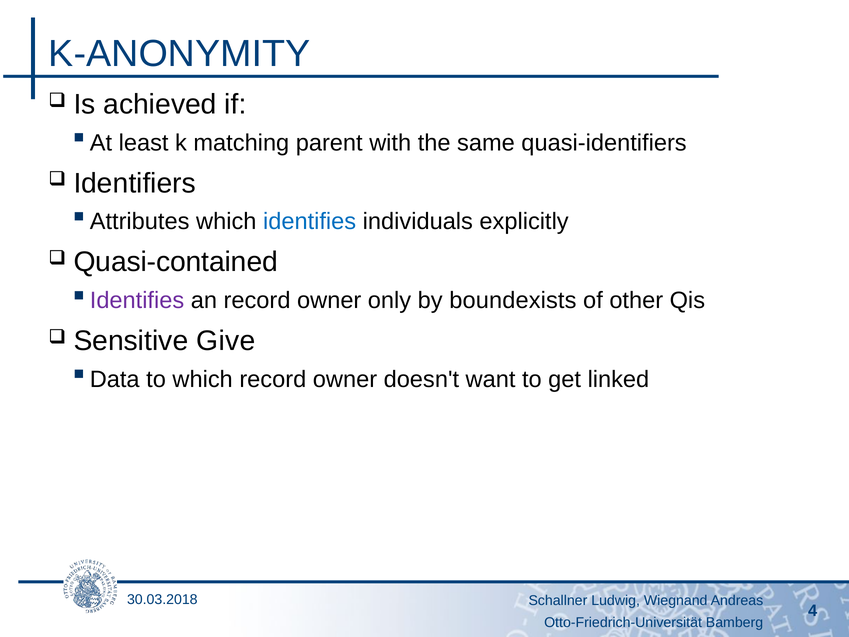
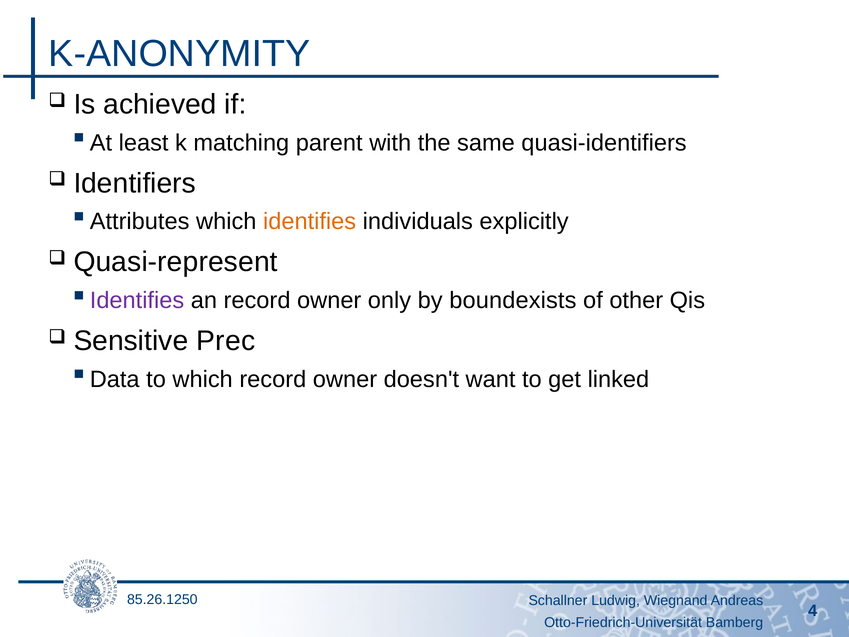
identifies at (310, 222) colour: blue -> orange
Quasi-contained: Quasi-contained -> Quasi-represent
Give: Give -> Prec
30.03.2018: 30.03.2018 -> 85.26.1250
